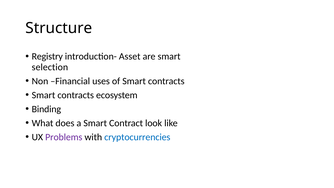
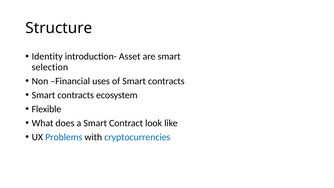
Registry: Registry -> Identity
Binding: Binding -> Flexible
Problems colour: purple -> blue
